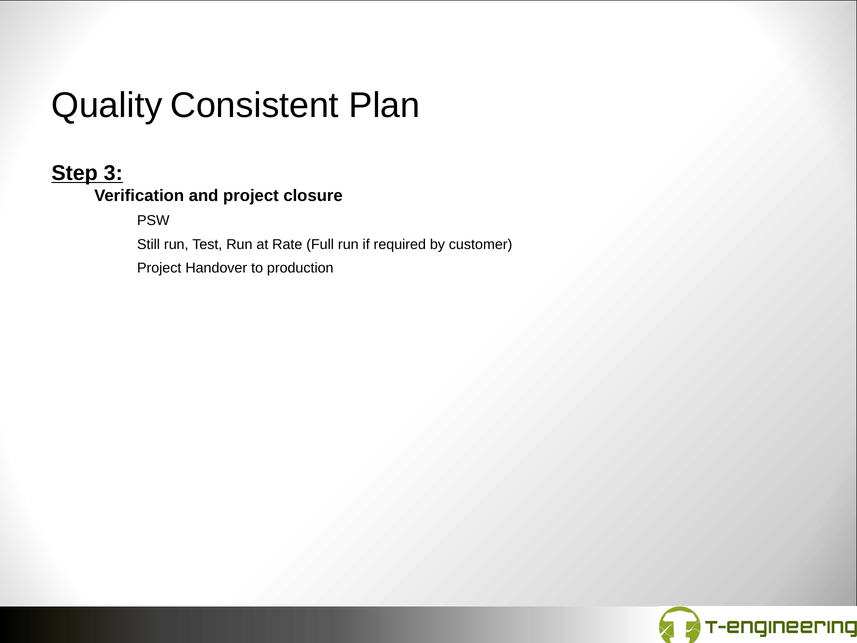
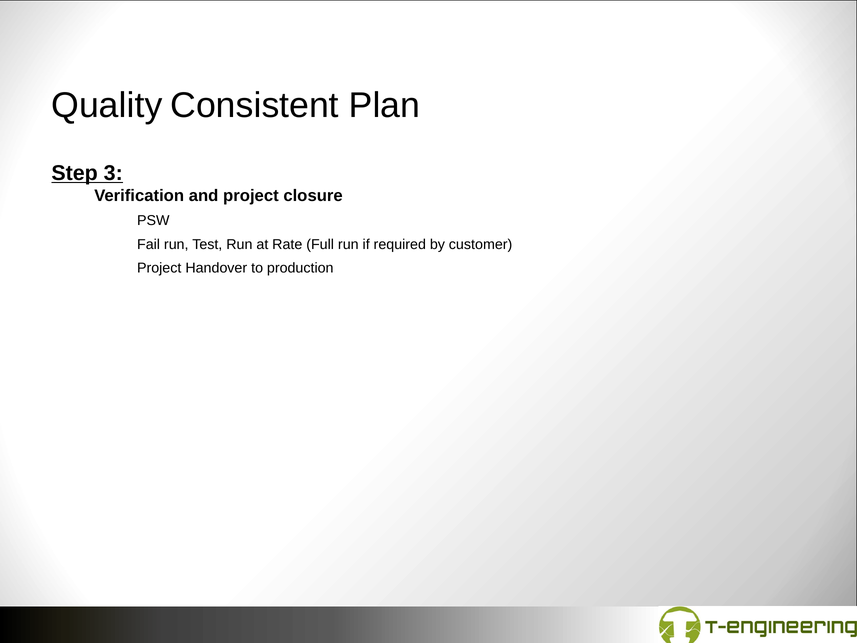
Still: Still -> Fail
